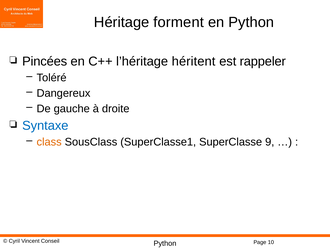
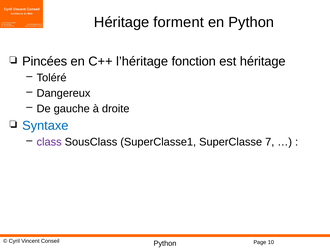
héritent: héritent -> fonction
est rappeler: rappeler -> héritage
class colour: orange -> purple
9: 9 -> 7
